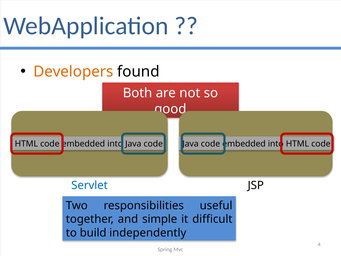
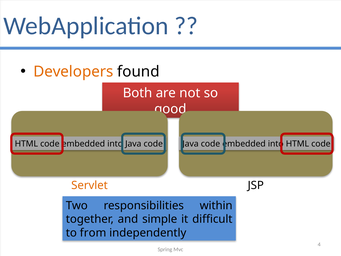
Servlet colour: blue -> orange
useful: useful -> within
build: build -> from
